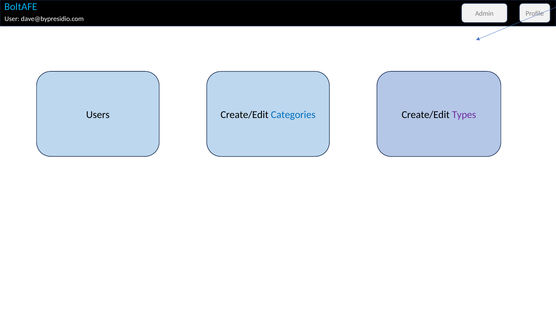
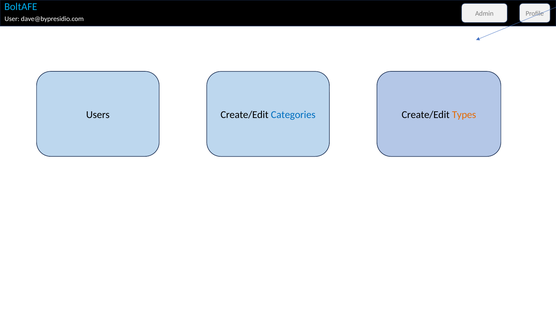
Types colour: purple -> orange
